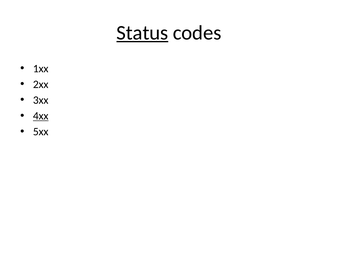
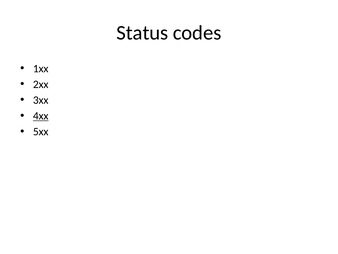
Status underline: present -> none
